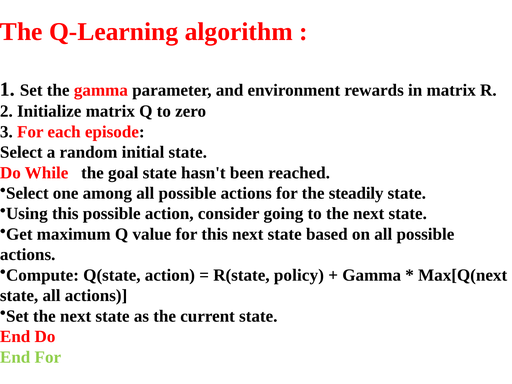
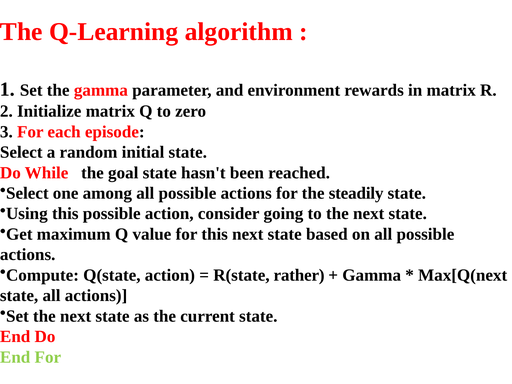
policy: policy -> rather
